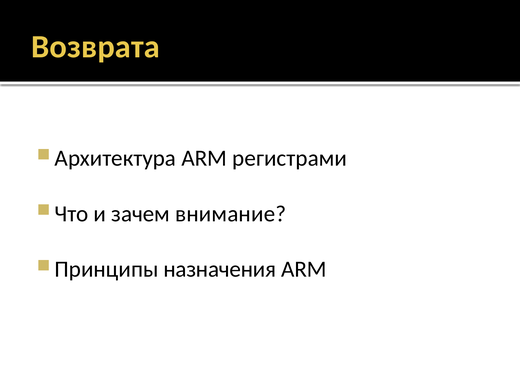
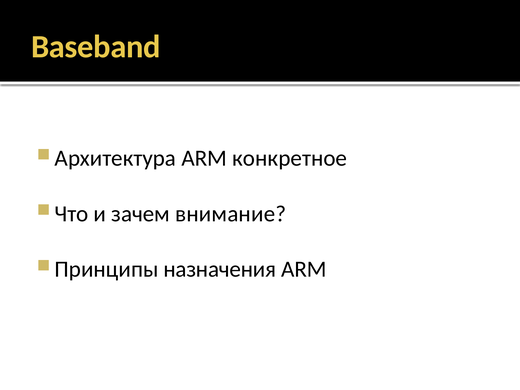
Возврата: Возврата -> Baseband
регистрами: регистрами -> конкретное
